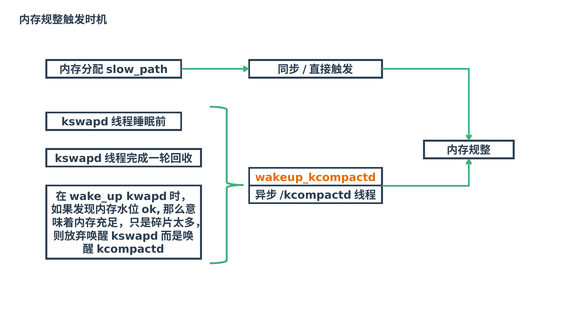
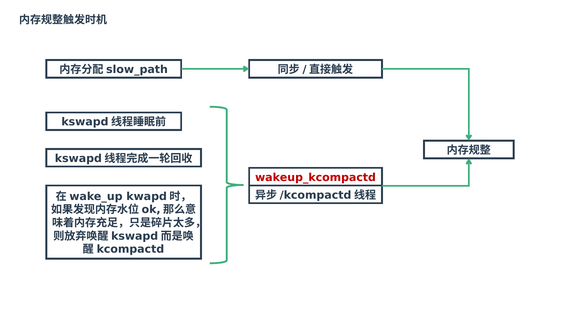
wakeup_kcompactd colour: orange -> red
